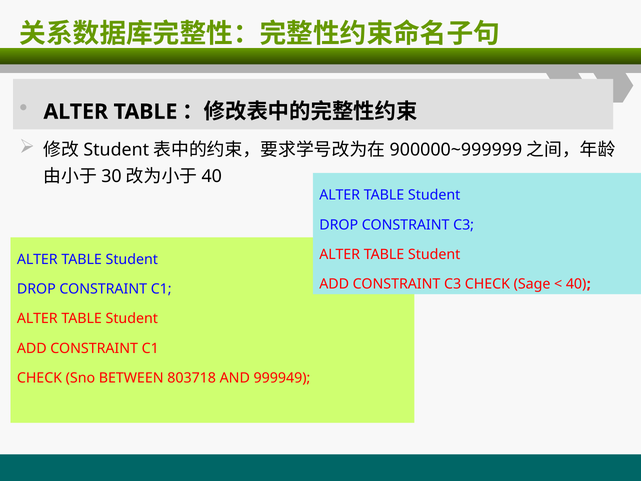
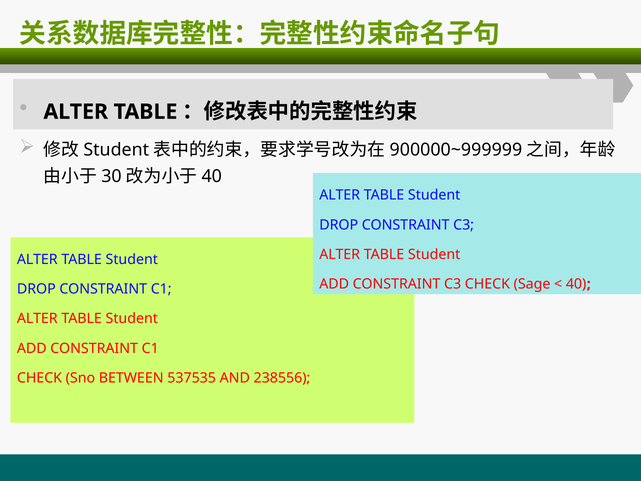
803718: 803718 -> 537535
999949: 999949 -> 238556
